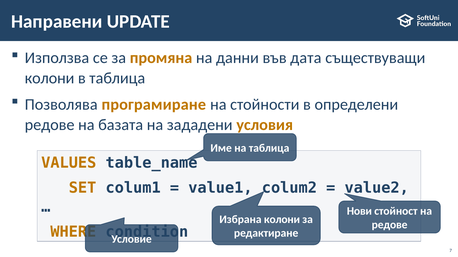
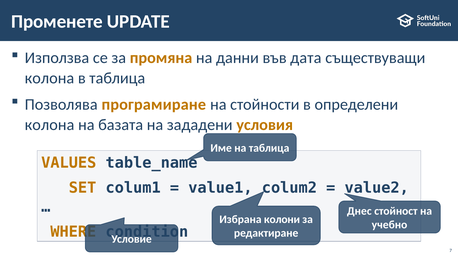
Направени: Направени -> Променете
колони at (50, 79): колони -> колона
редове at (50, 125): редове -> колона
Нови: Нови -> Днес
редове at (390, 225): редове -> учебно
